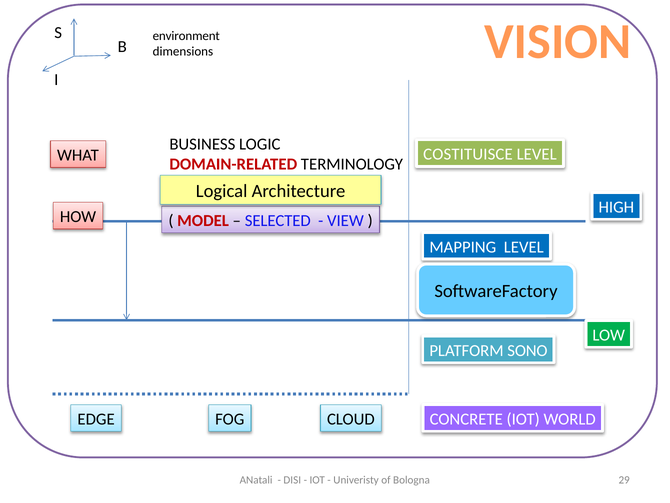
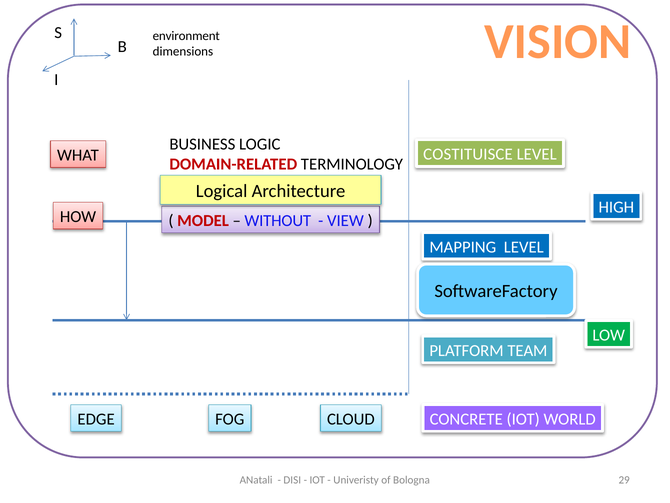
SELECTED: SELECTED -> WITHOUT
SONO: SONO -> TEAM
